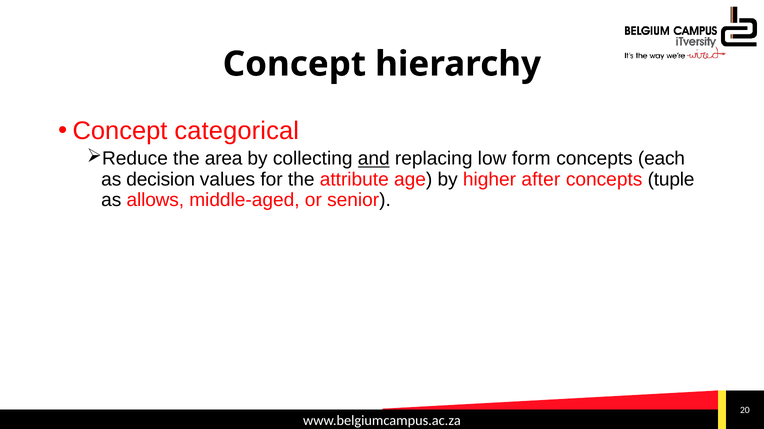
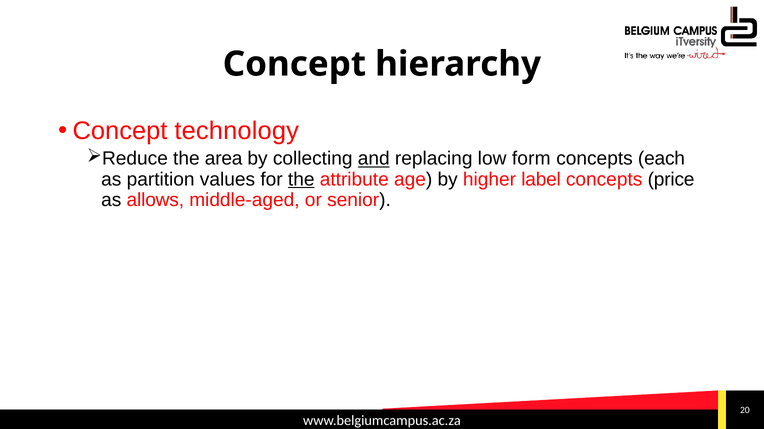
categorical: categorical -> technology
decision: decision -> partition
the at (301, 180) underline: none -> present
after: after -> label
tuple: tuple -> price
